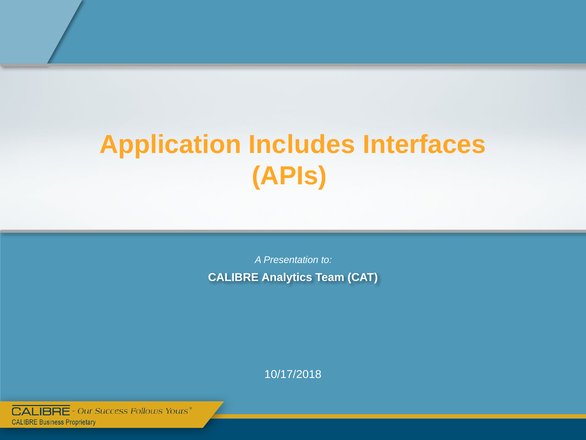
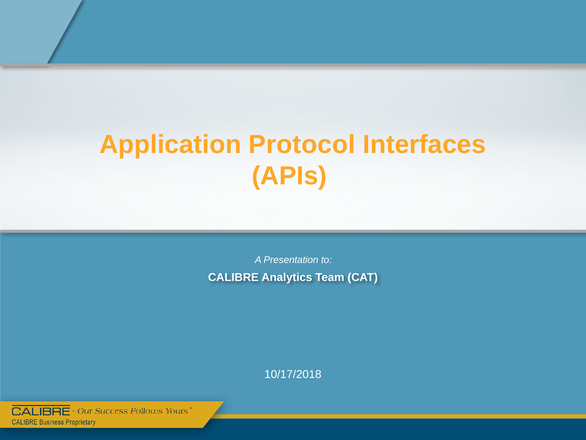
Includes: Includes -> Protocol
